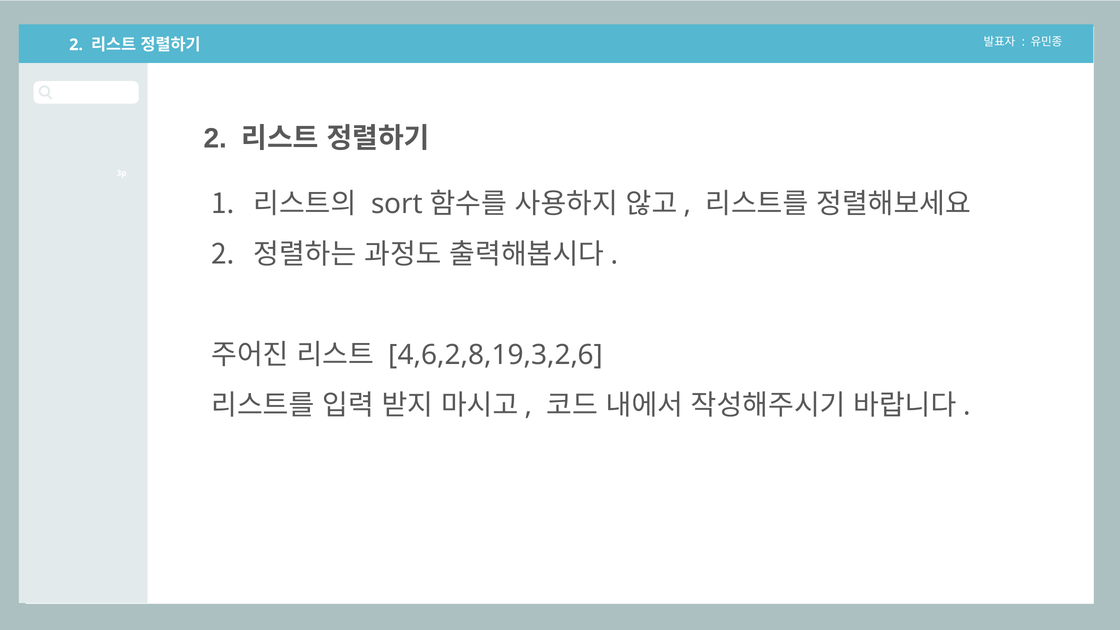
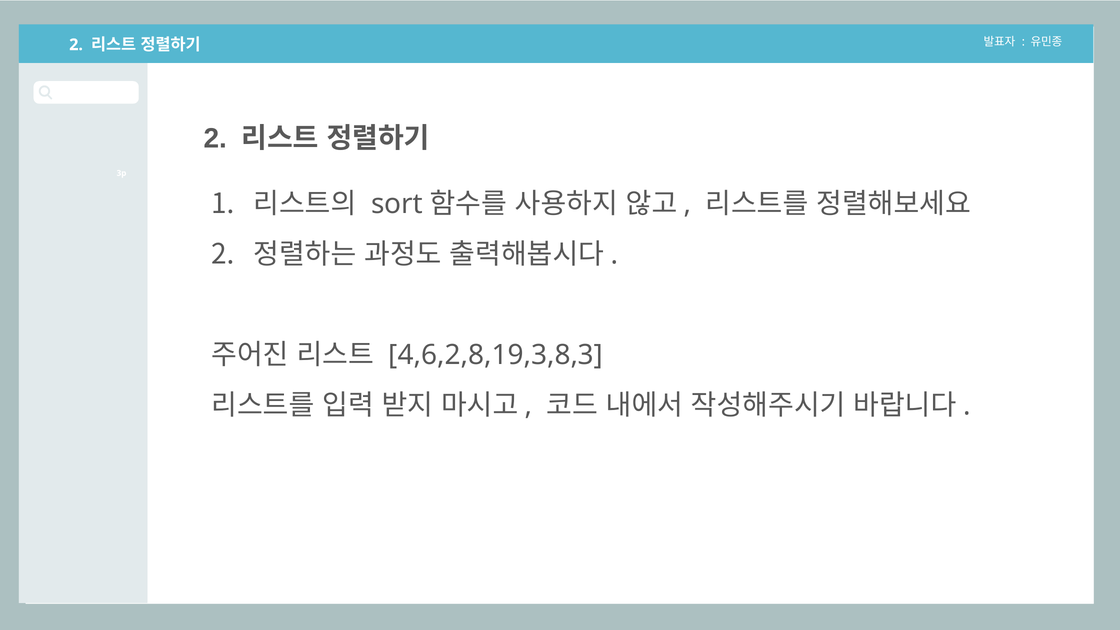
4,6,2,8,19,3,2,6: 4,6,2,8,19,3,2,6 -> 4,6,2,8,19,3,8,3
